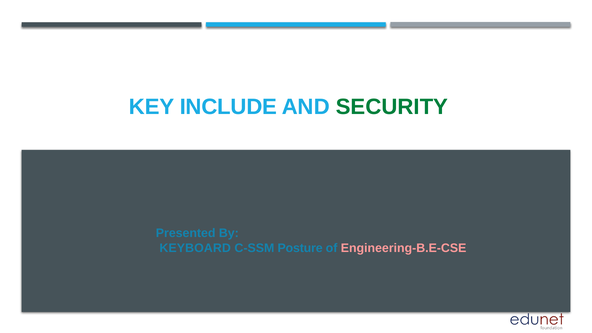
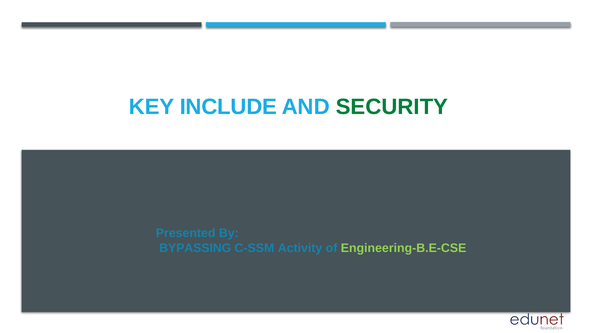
KEYBOARD: KEYBOARD -> BYPASSING
Posture: Posture -> Activity
Engineering-B.E-CSE colour: pink -> light green
